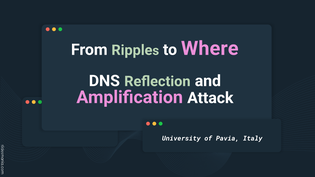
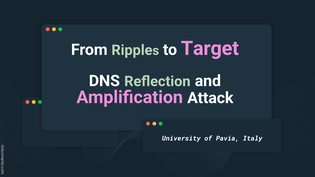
Where: Where -> Target
